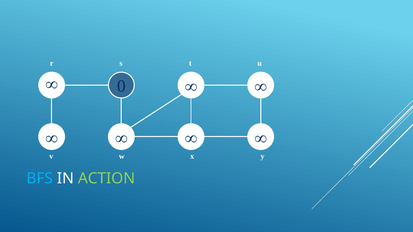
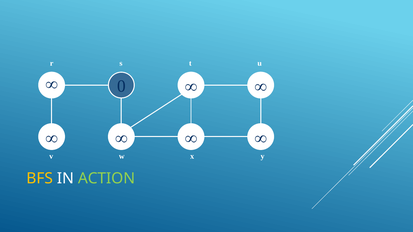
BFS colour: light blue -> yellow
